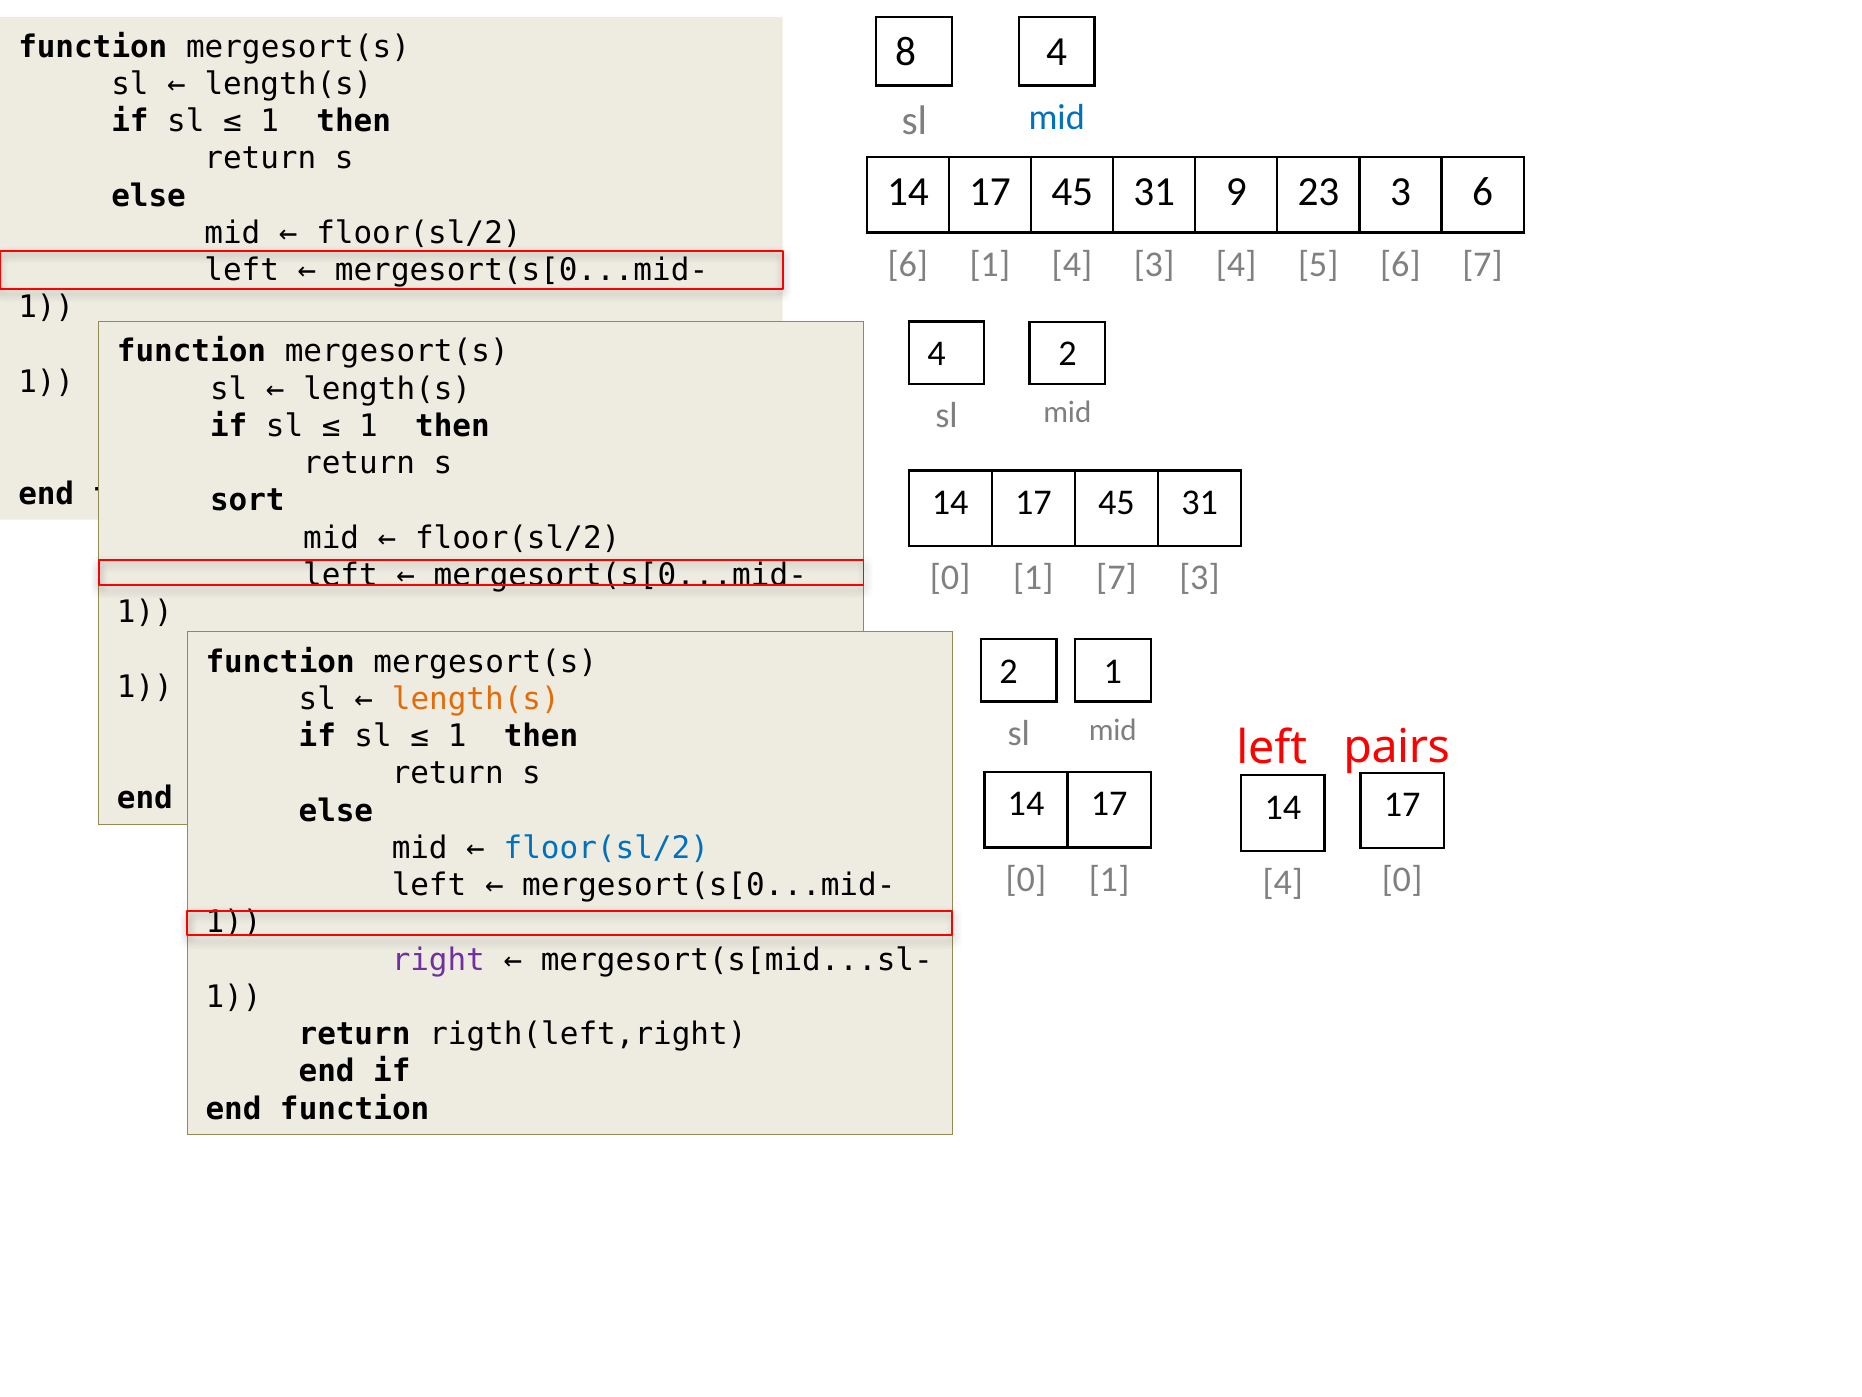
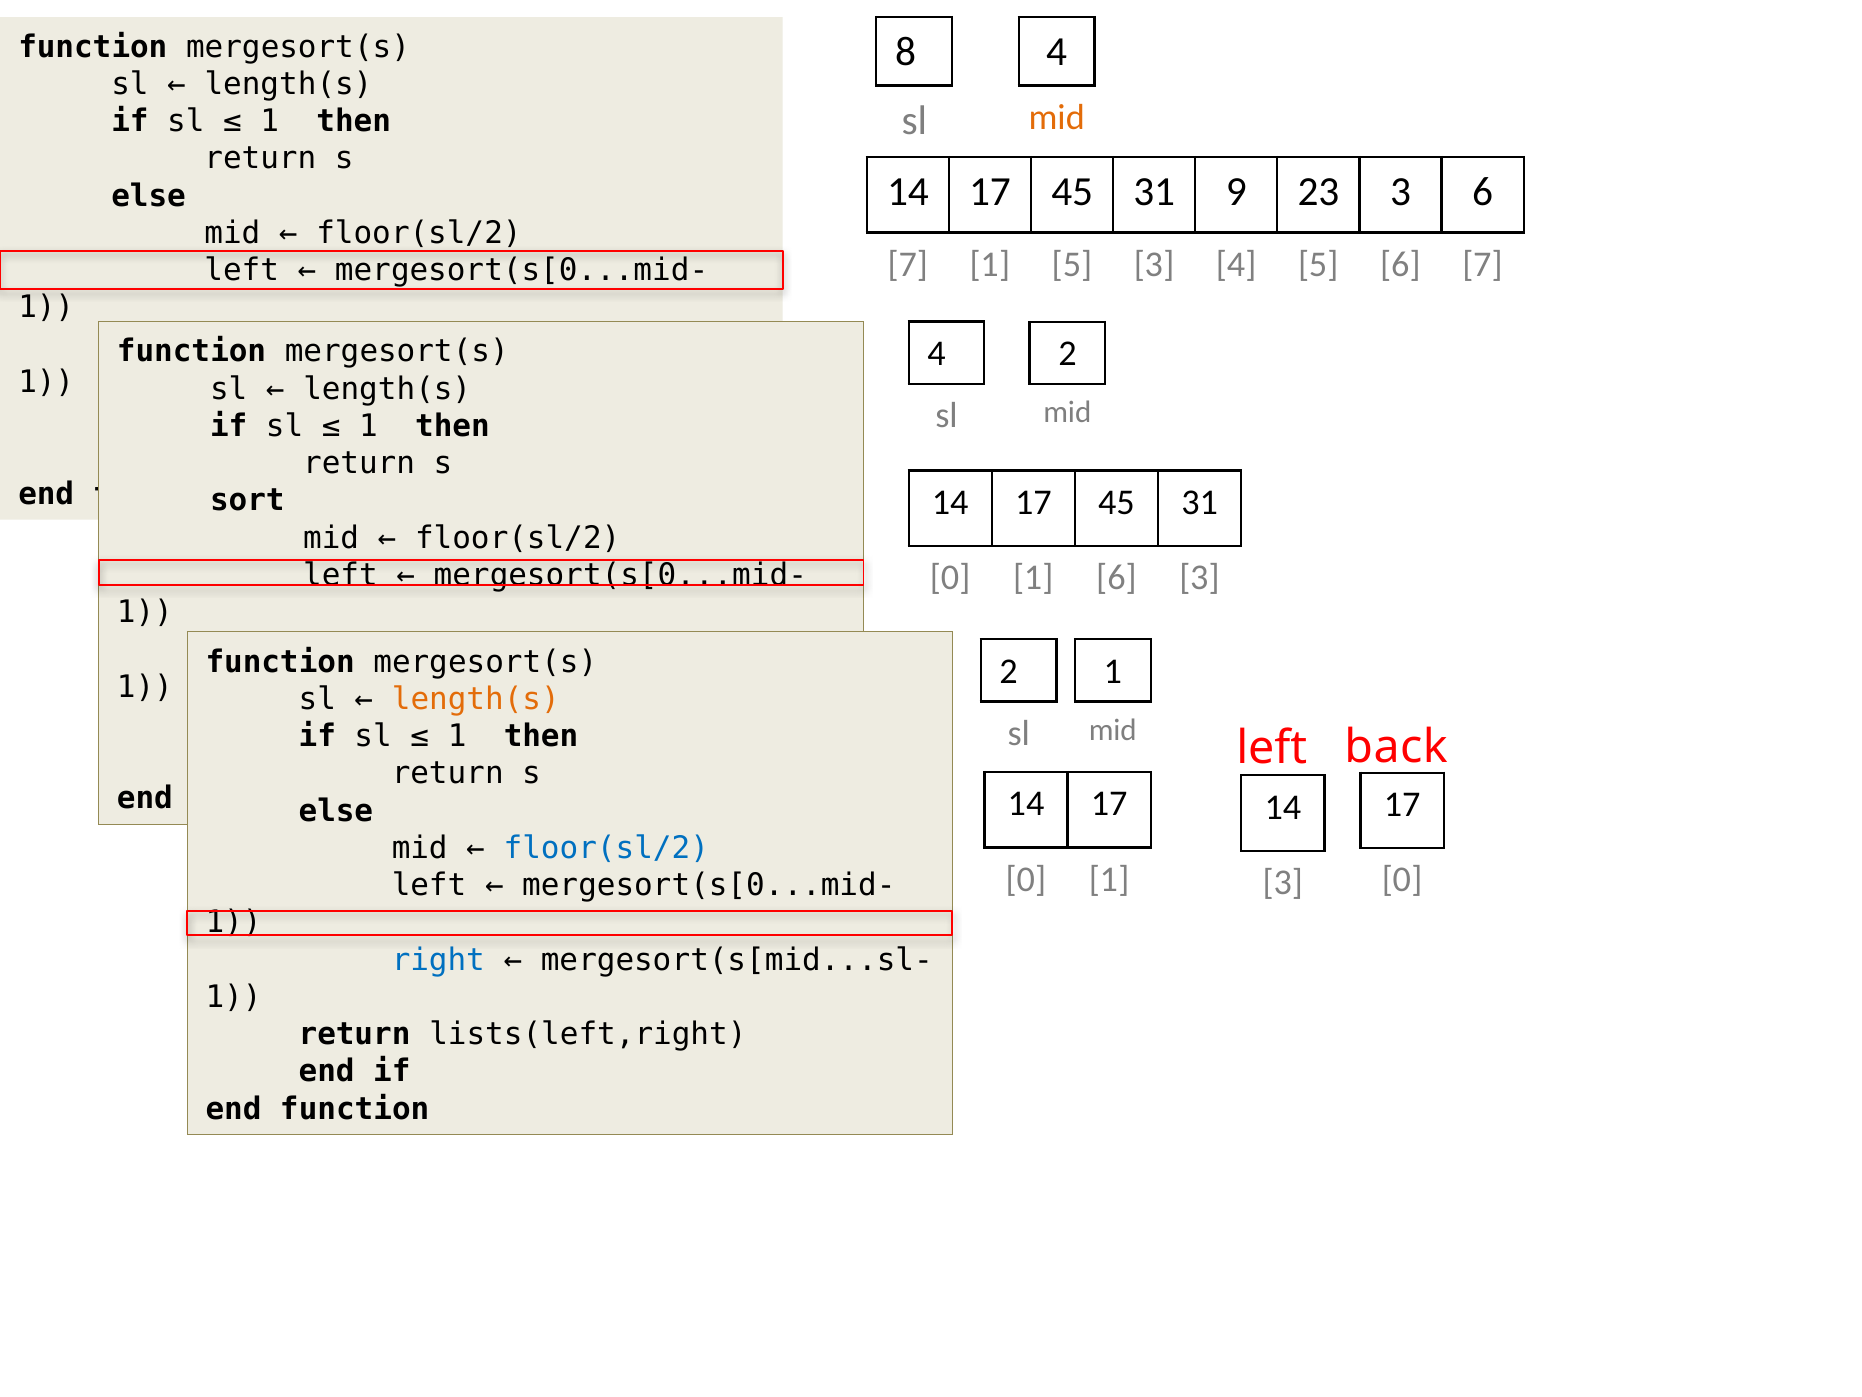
mid at (1057, 117) colour: blue -> orange
6 at (908, 264): 6 -> 7
1 4: 4 -> 5
1 7: 7 -> 6
pairs: pairs -> back
4 at (1283, 882): 4 -> 3
right at (438, 960) colour: purple -> blue
rigth(left,right: rigth(left,right -> lists(left,right
